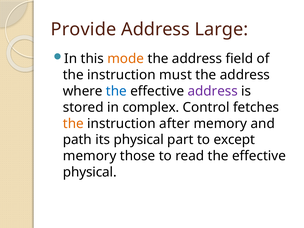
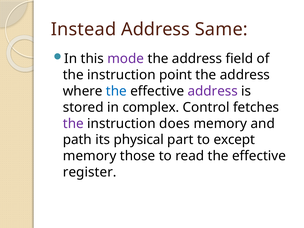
Provide: Provide -> Instead
Large: Large -> Same
mode colour: orange -> purple
must: must -> point
the at (73, 124) colour: orange -> purple
after: after -> does
physical at (90, 172): physical -> register
